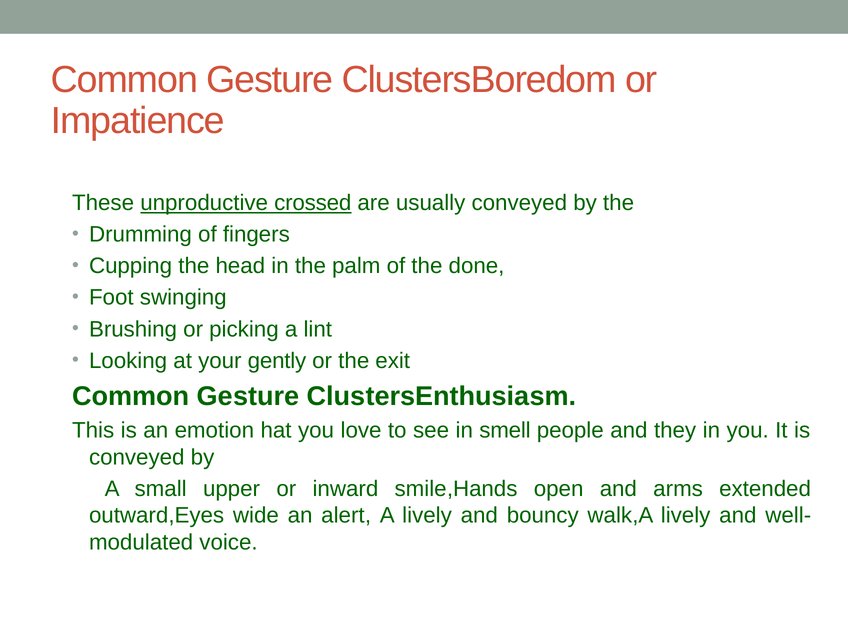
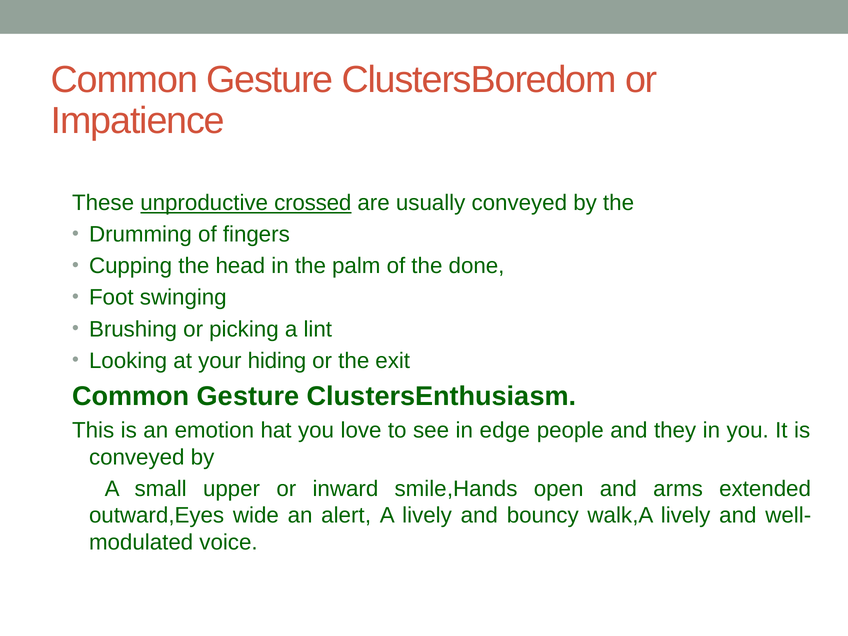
gently: gently -> hiding
smell: smell -> edge
